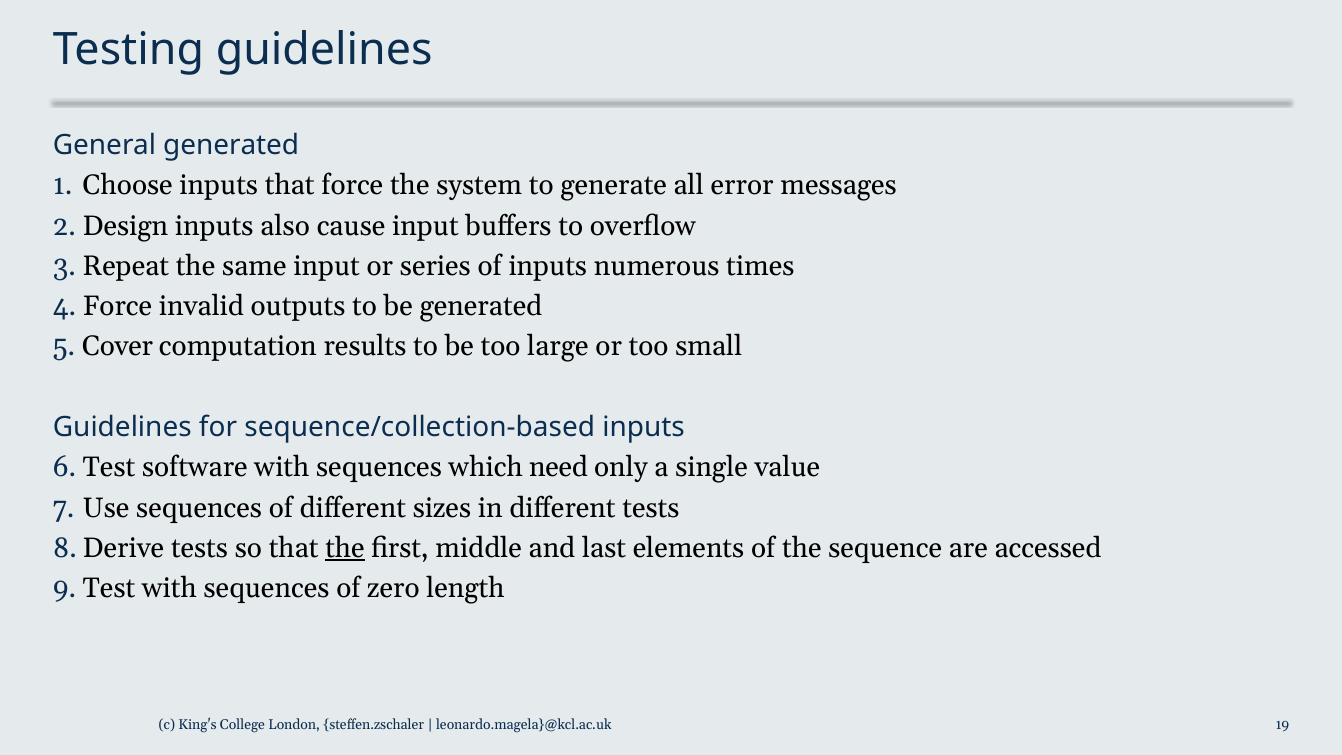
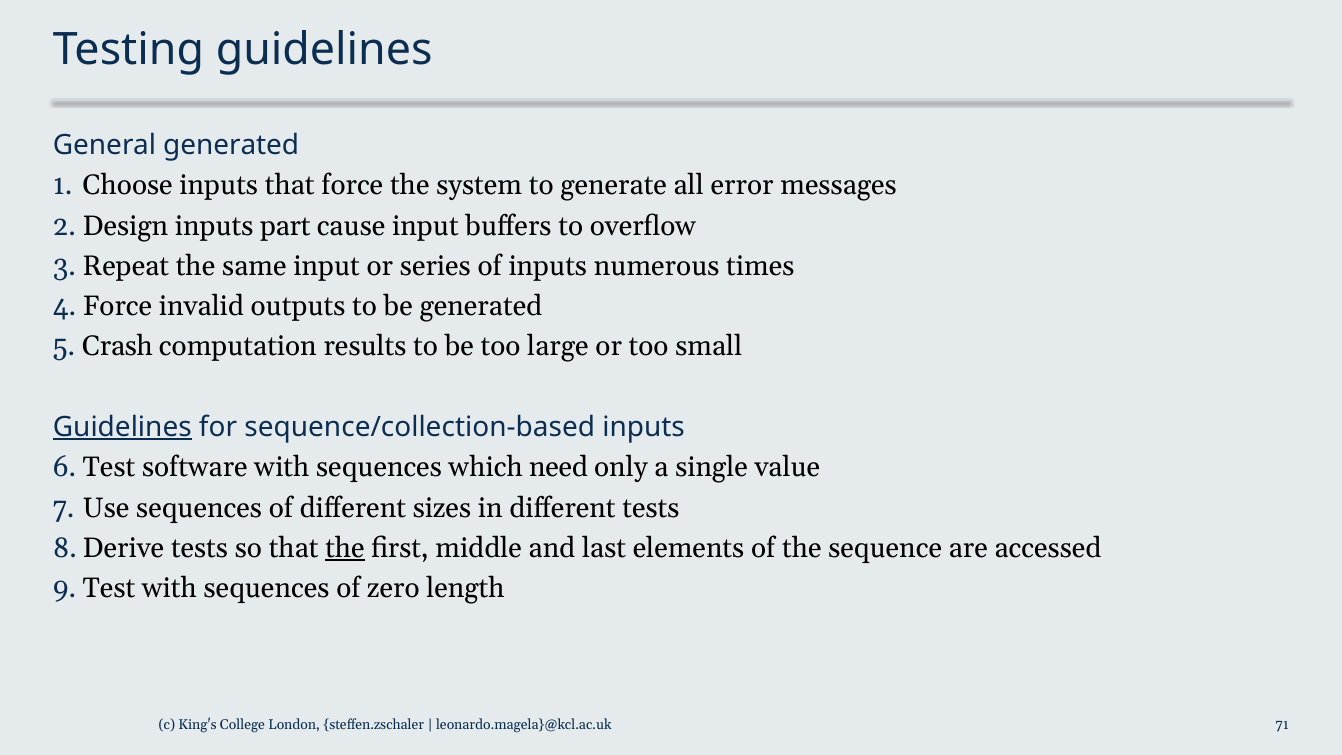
also: also -> part
Cover: Cover -> Crash
Guidelines at (122, 427) underline: none -> present
19: 19 -> 71
